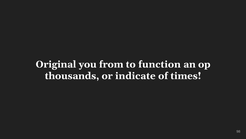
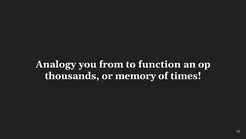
Original: Original -> Analogy
indicate: indicate -> memory
